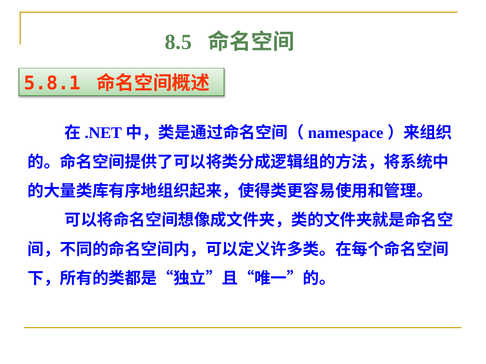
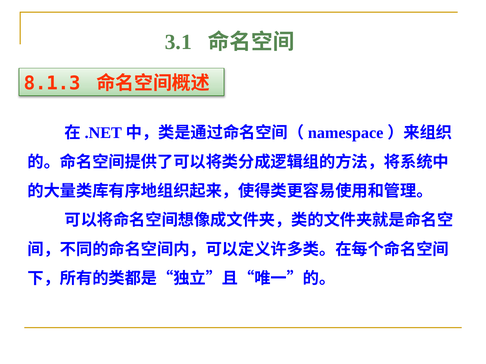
8.5: 8.5 -> 3.1
5.8.1: 5.8.1 -> 8.1.3
